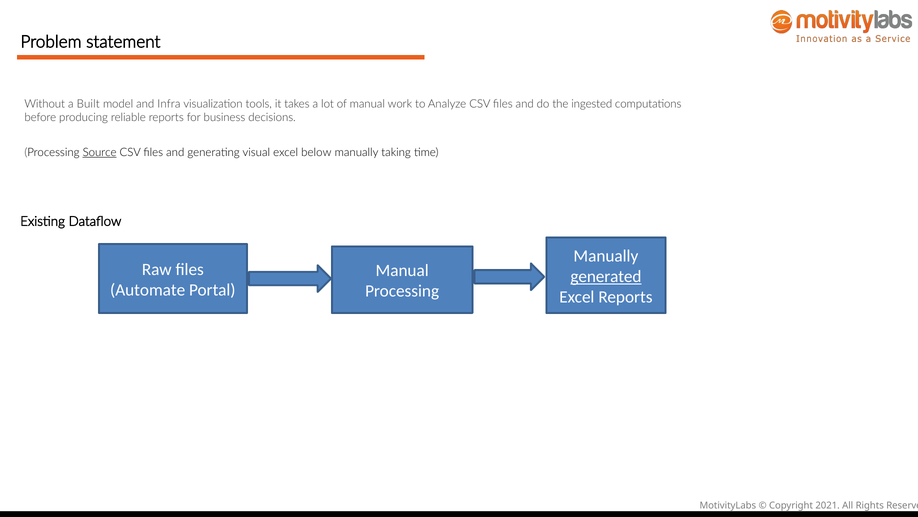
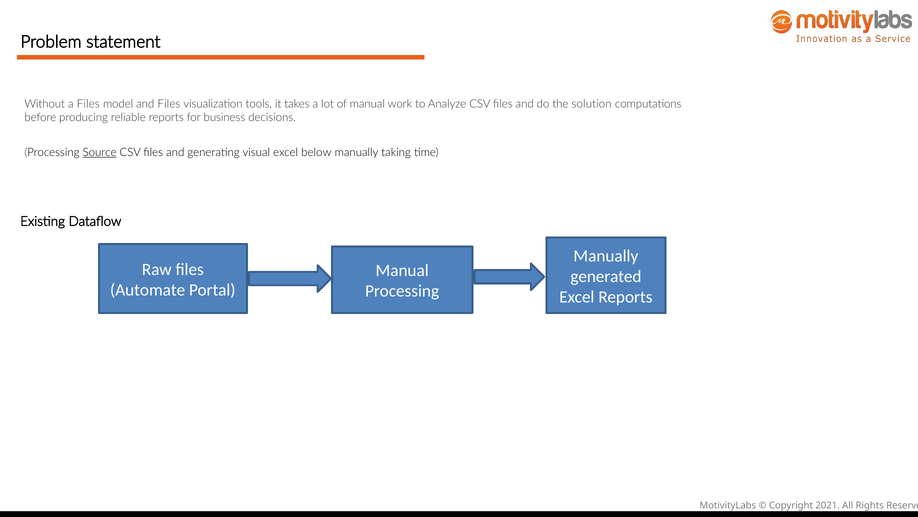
a Built: Built -> Files
and Infra: Infra -> Files
ingested: ingested -> solution
generated underline: present -> none
